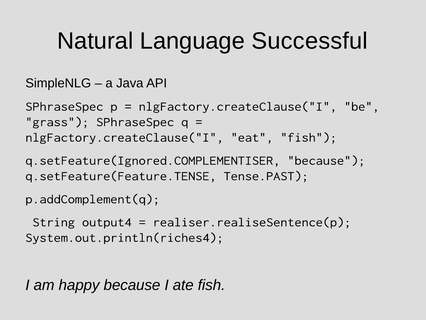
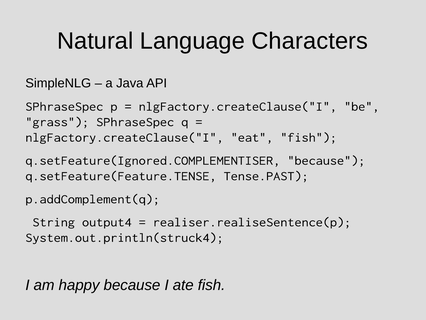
Successful: Successful -> Characters
System.out.println(riches4: System.out.println(riches4 -> System.out.println(struck4
